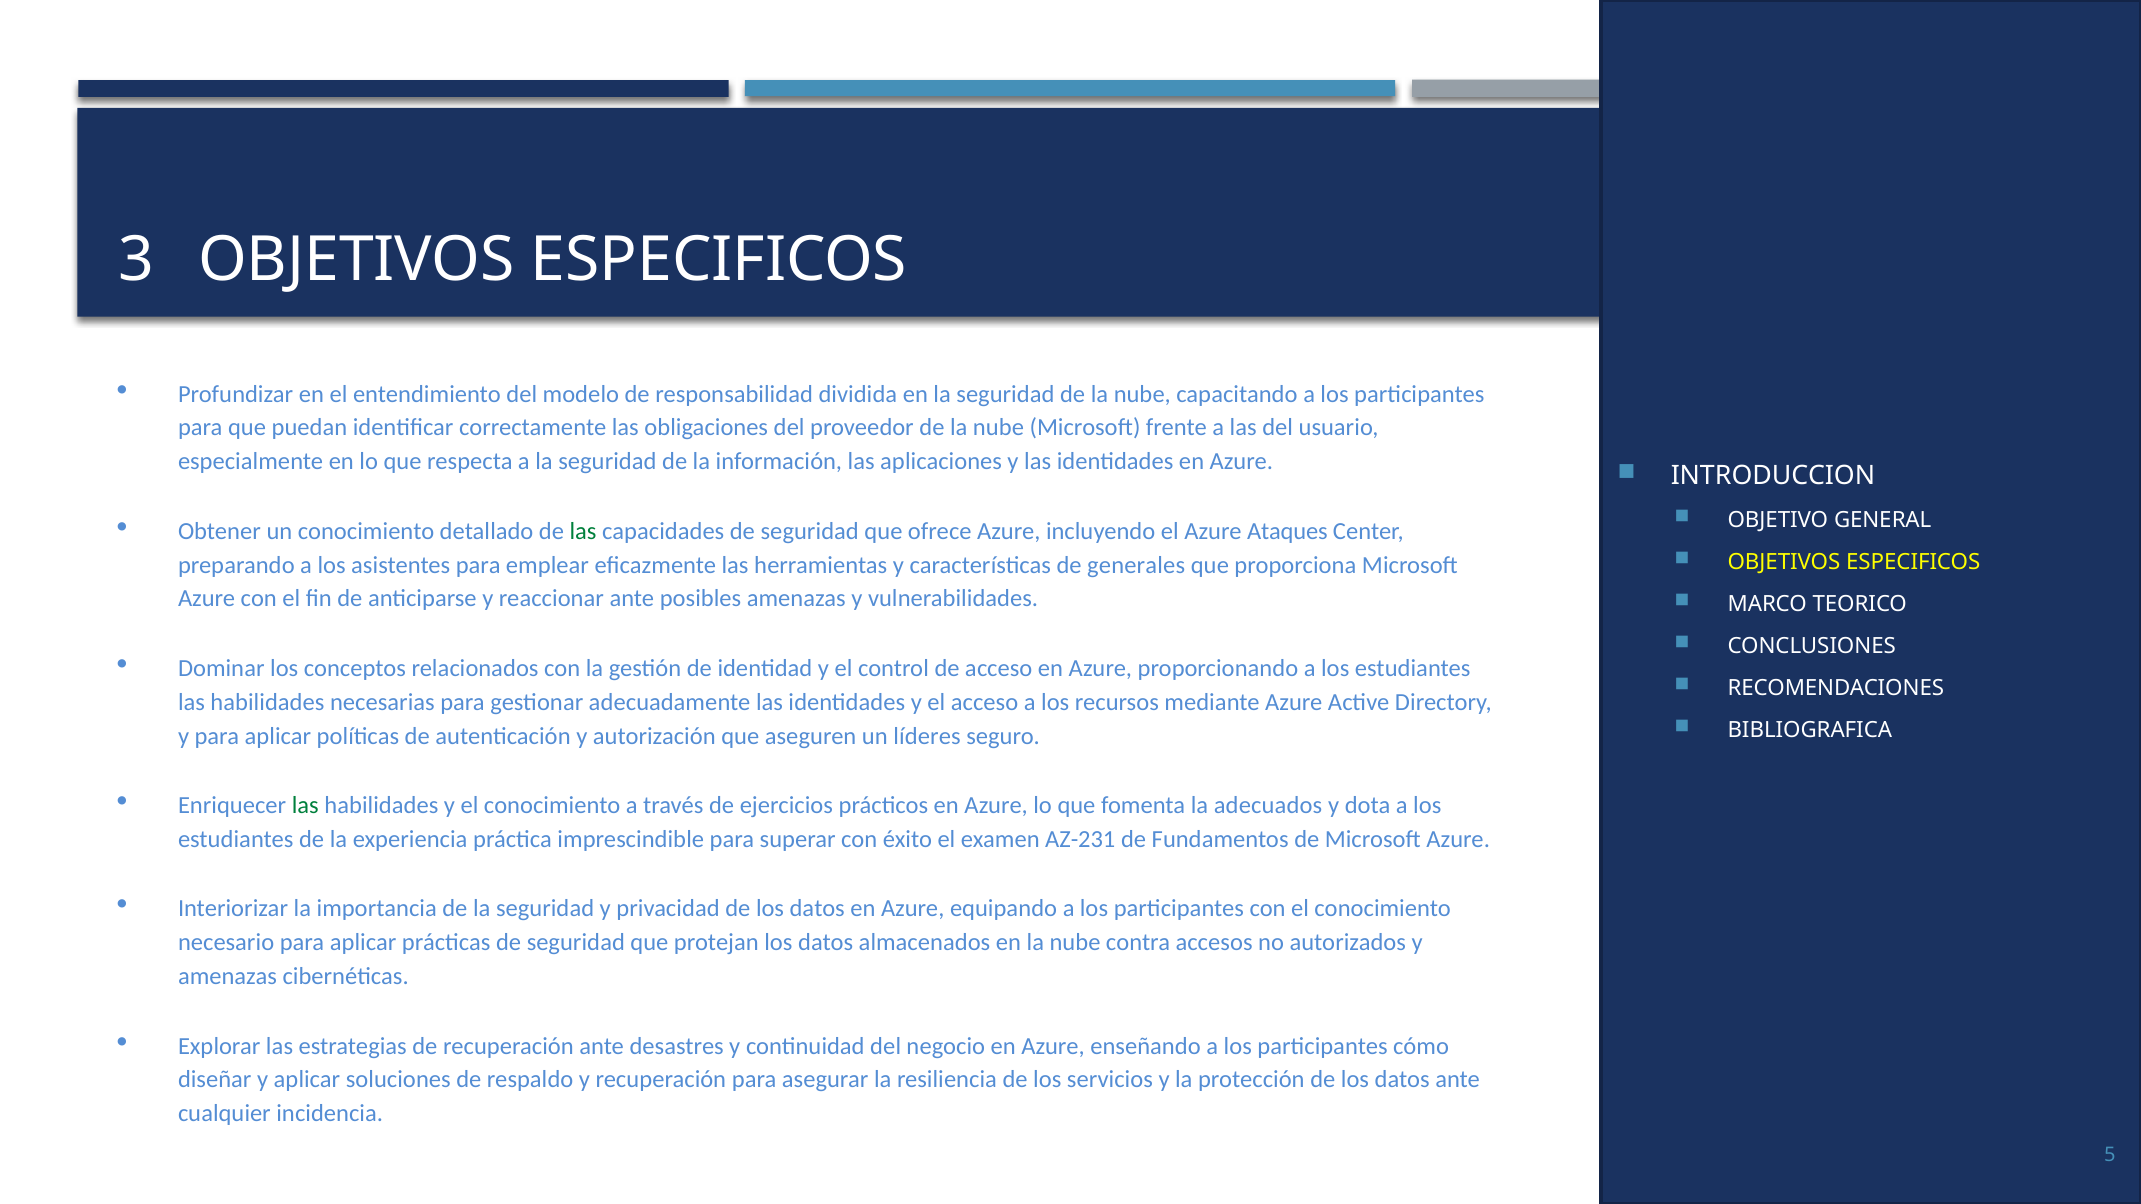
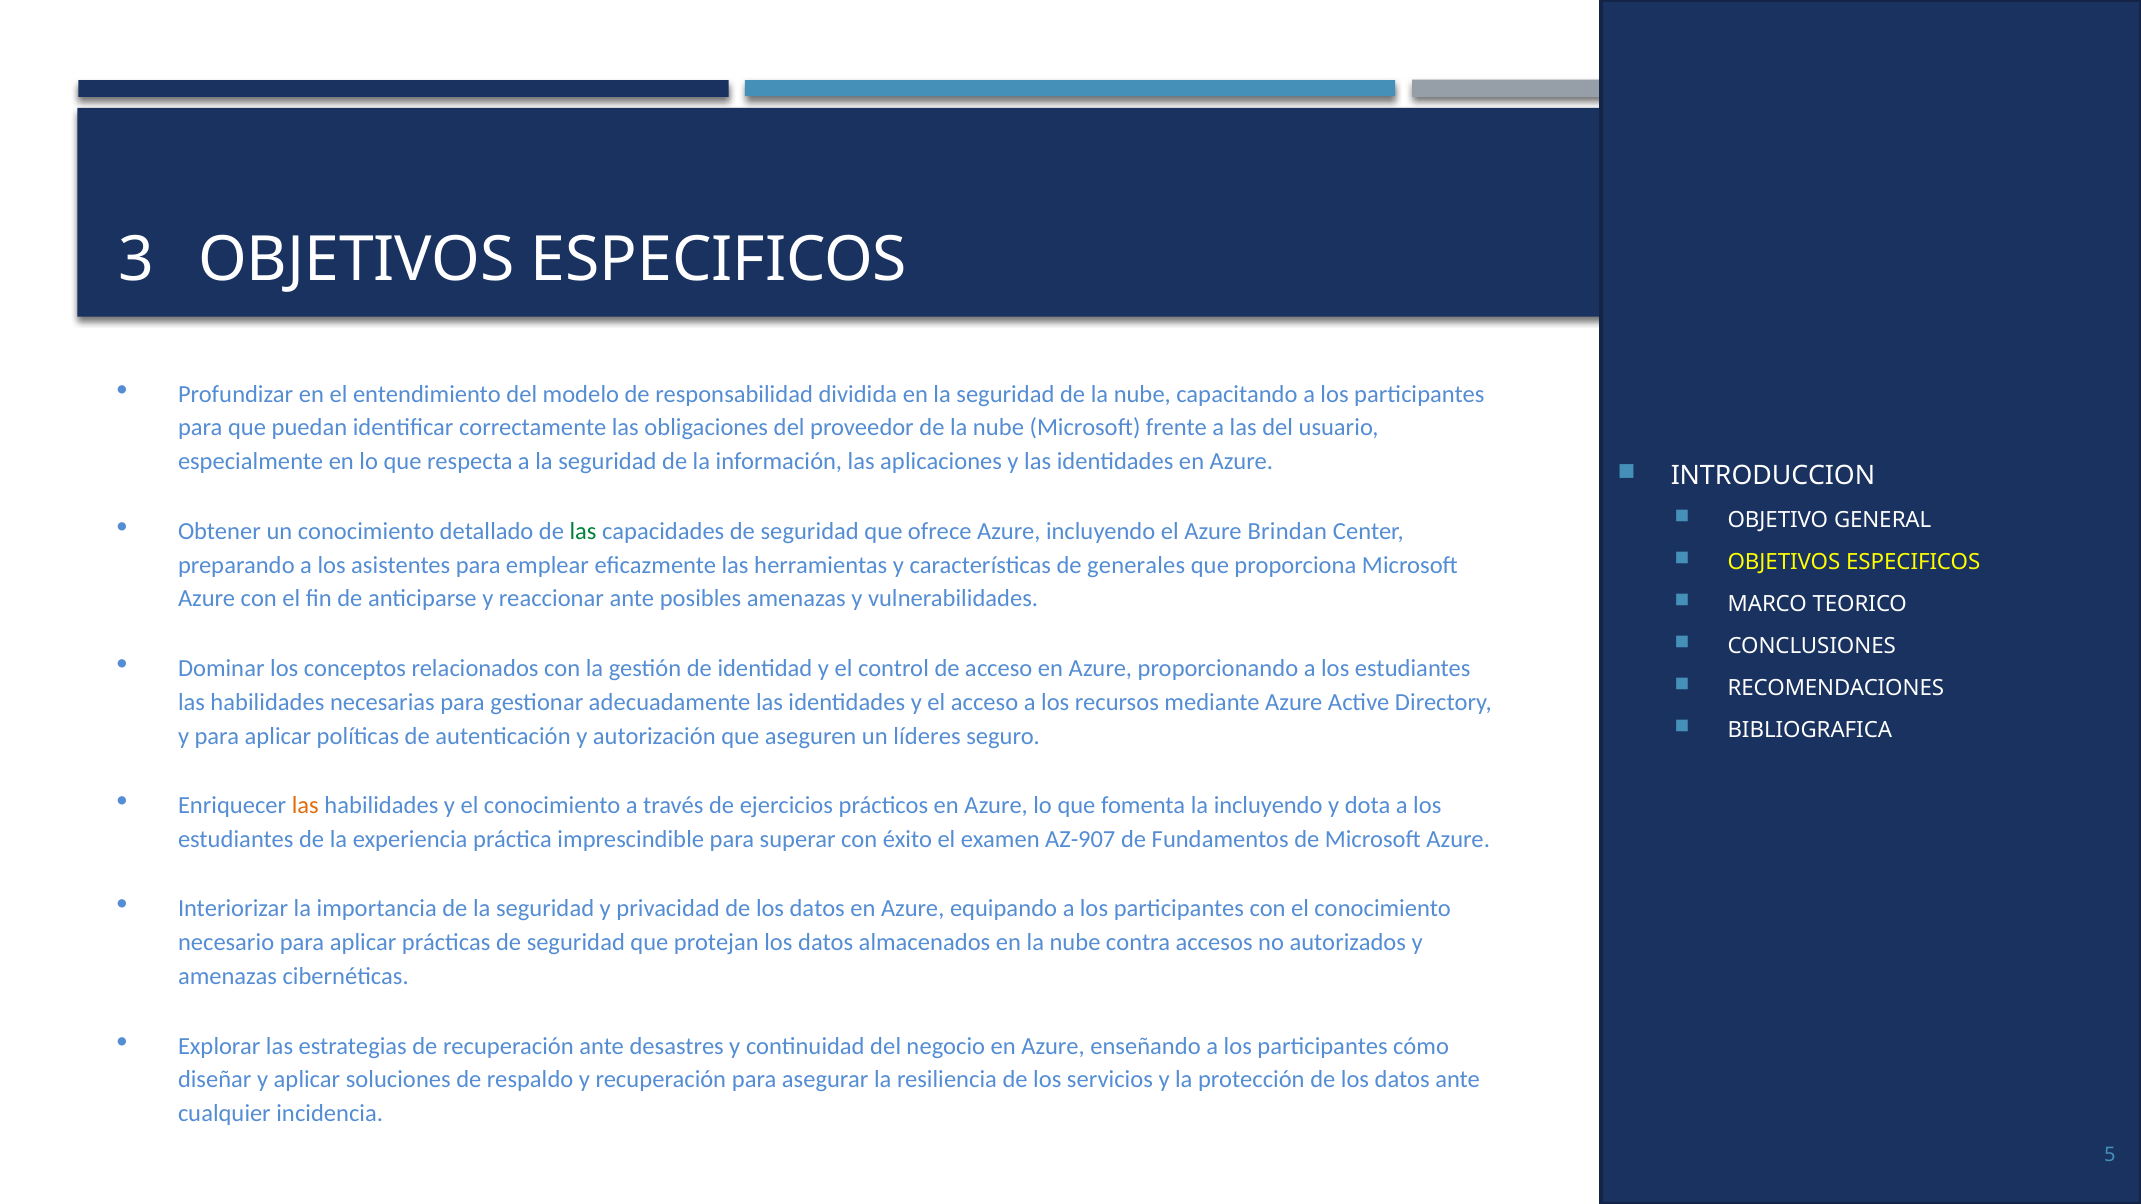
Ataques: Ataques -> Brindan
las at (305, 806) colour: green -> orange
la adecuados: adecuados -> incluyendo
AZ-231: AZ-231 -> AZ-907
